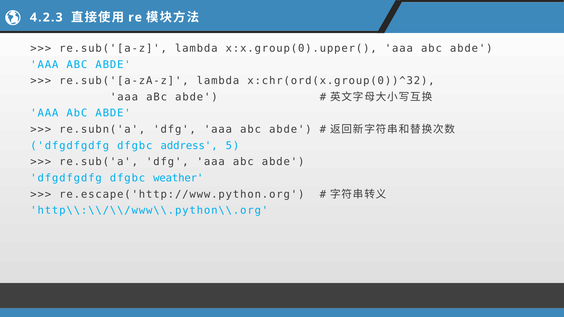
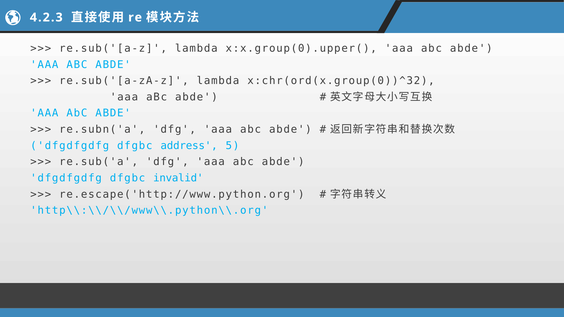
weather: weather -> invalid
